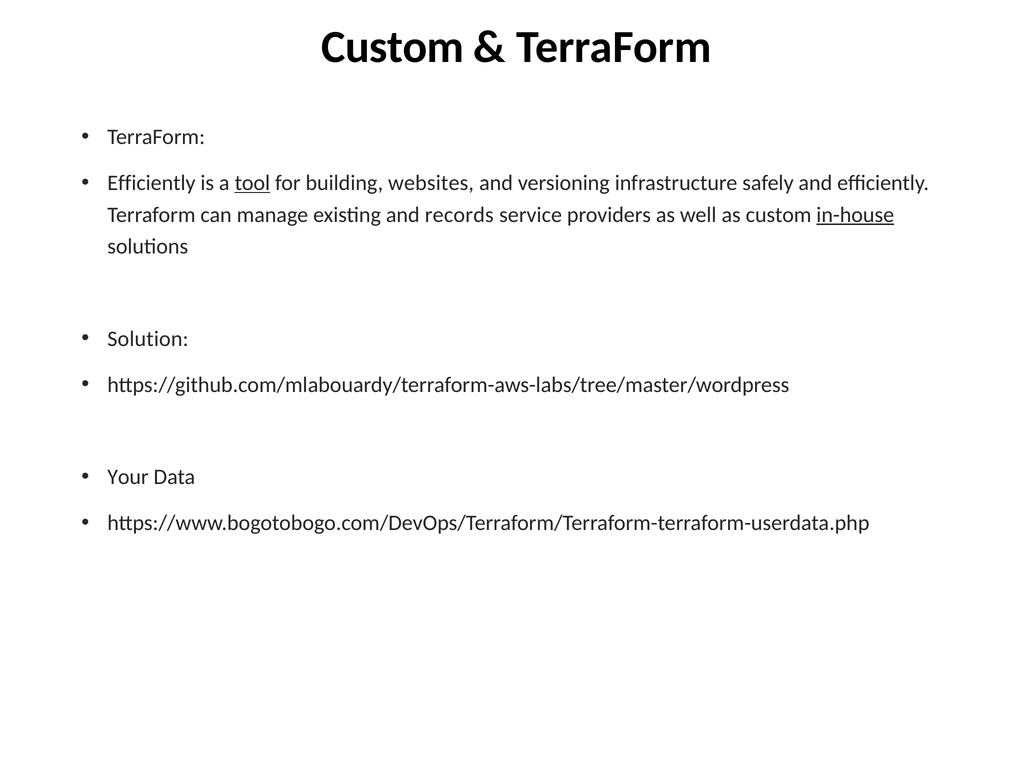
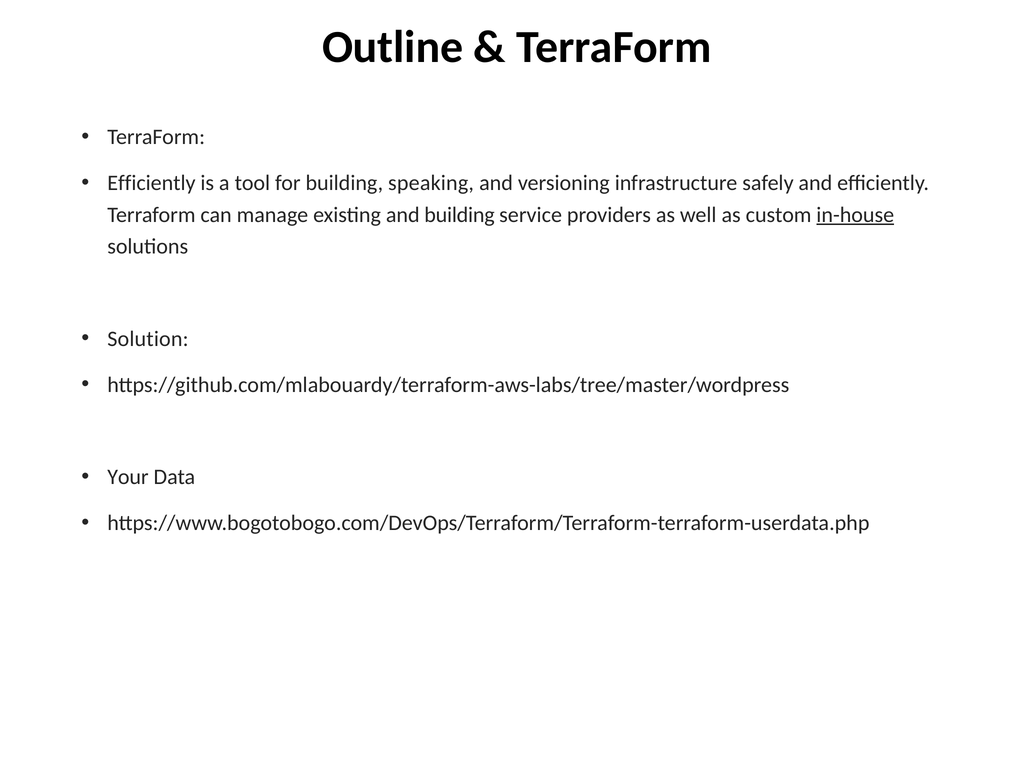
Custom at (393, 47): Custom -> Outline
tool underline: present -> none
websites: websites -> speaking
and records: records -> building
